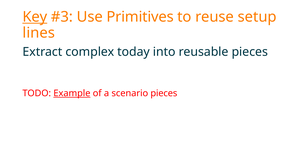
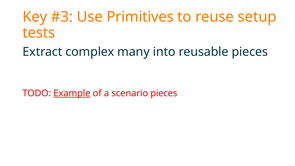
Key underline: present -> none
lines: lines -> tests
today: today -> many
